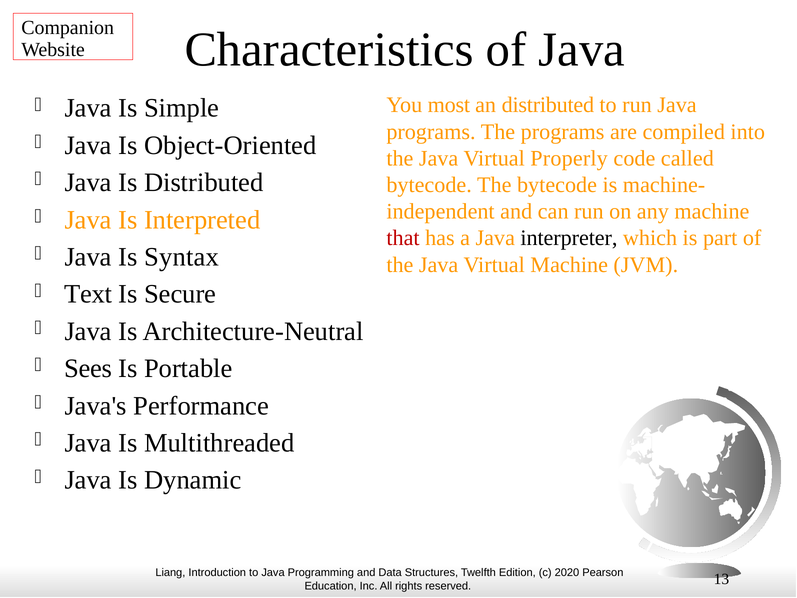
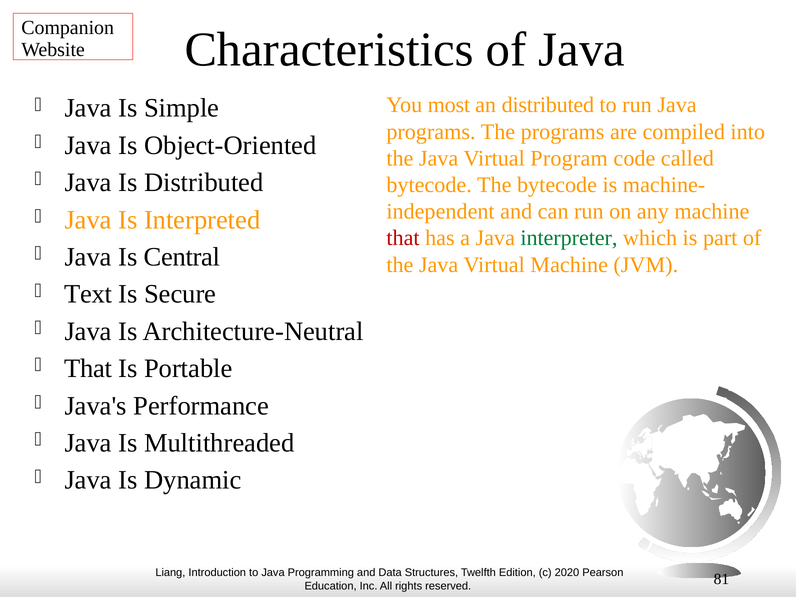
Properly: Properly -> Program
interpreter colour: black -> green
Syntax: Syntax -> Central
Sees at (88, 368): Sees -> That
13: 13 -> 81
